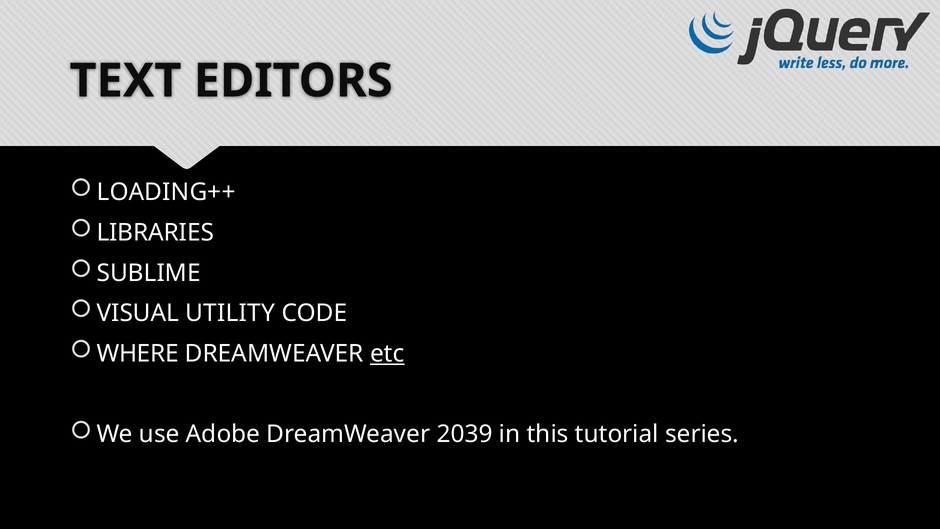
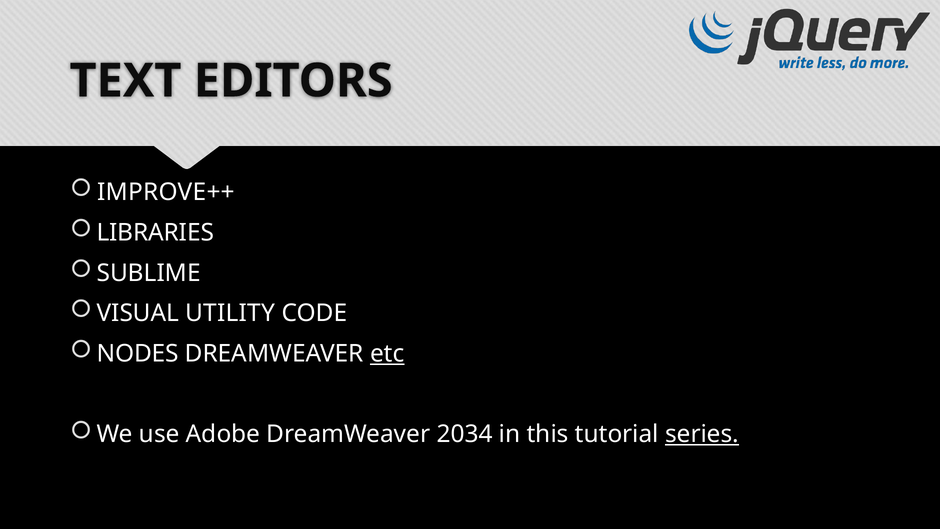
LOADING++: LOADING++ -> IMPROVE++
WHERE: WHERE -> NODES
2039: 2039 -> 2034
series underline: none -> present
